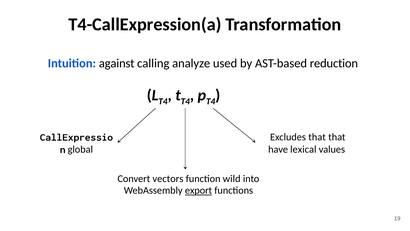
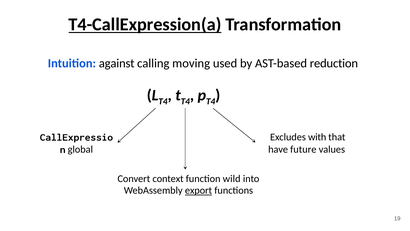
T4-CallExpression(a underline: none -> present
analyze: analyze -> moving
Excludes that: that -> with
lexical: lexical -> future
vectors: vectors -> context
